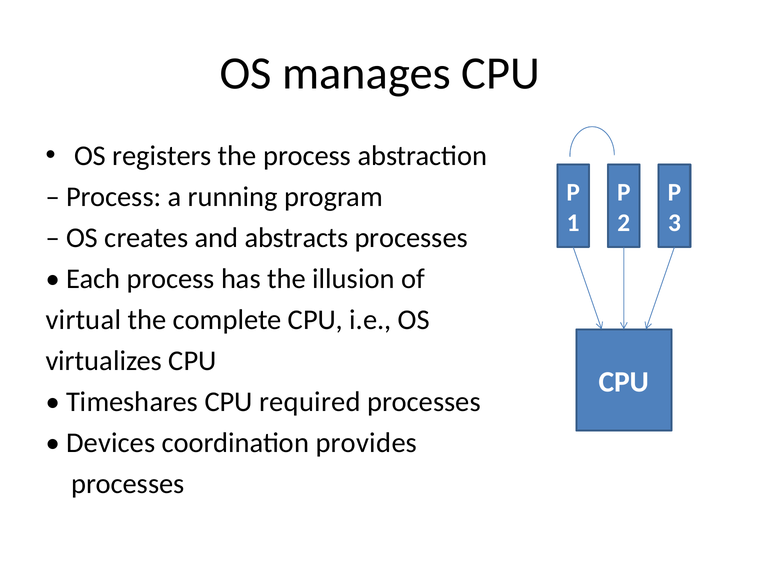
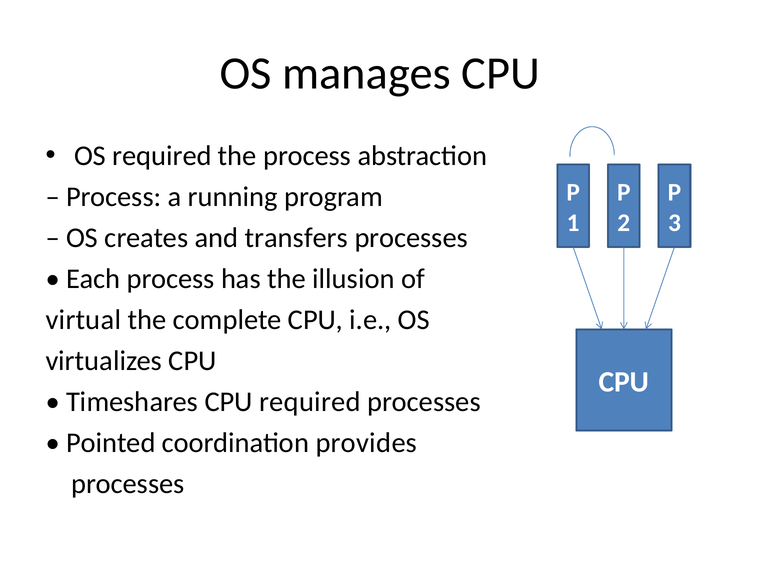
OS registers: registers -> required
abstracts: abstracts -> transfers
Devices: Devices -> Pointed
